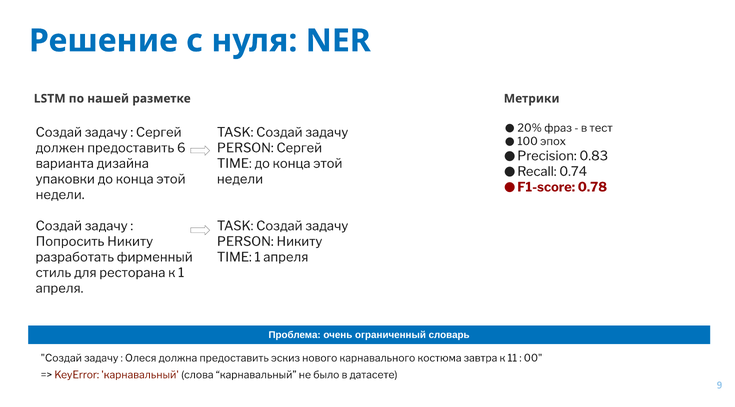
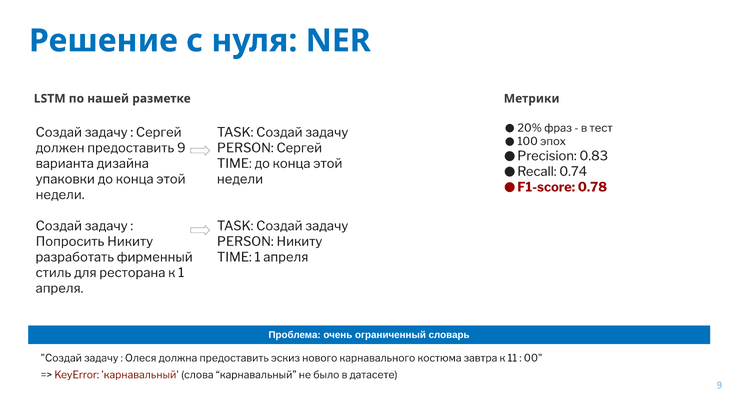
предоставить 6: 6 -> 9
